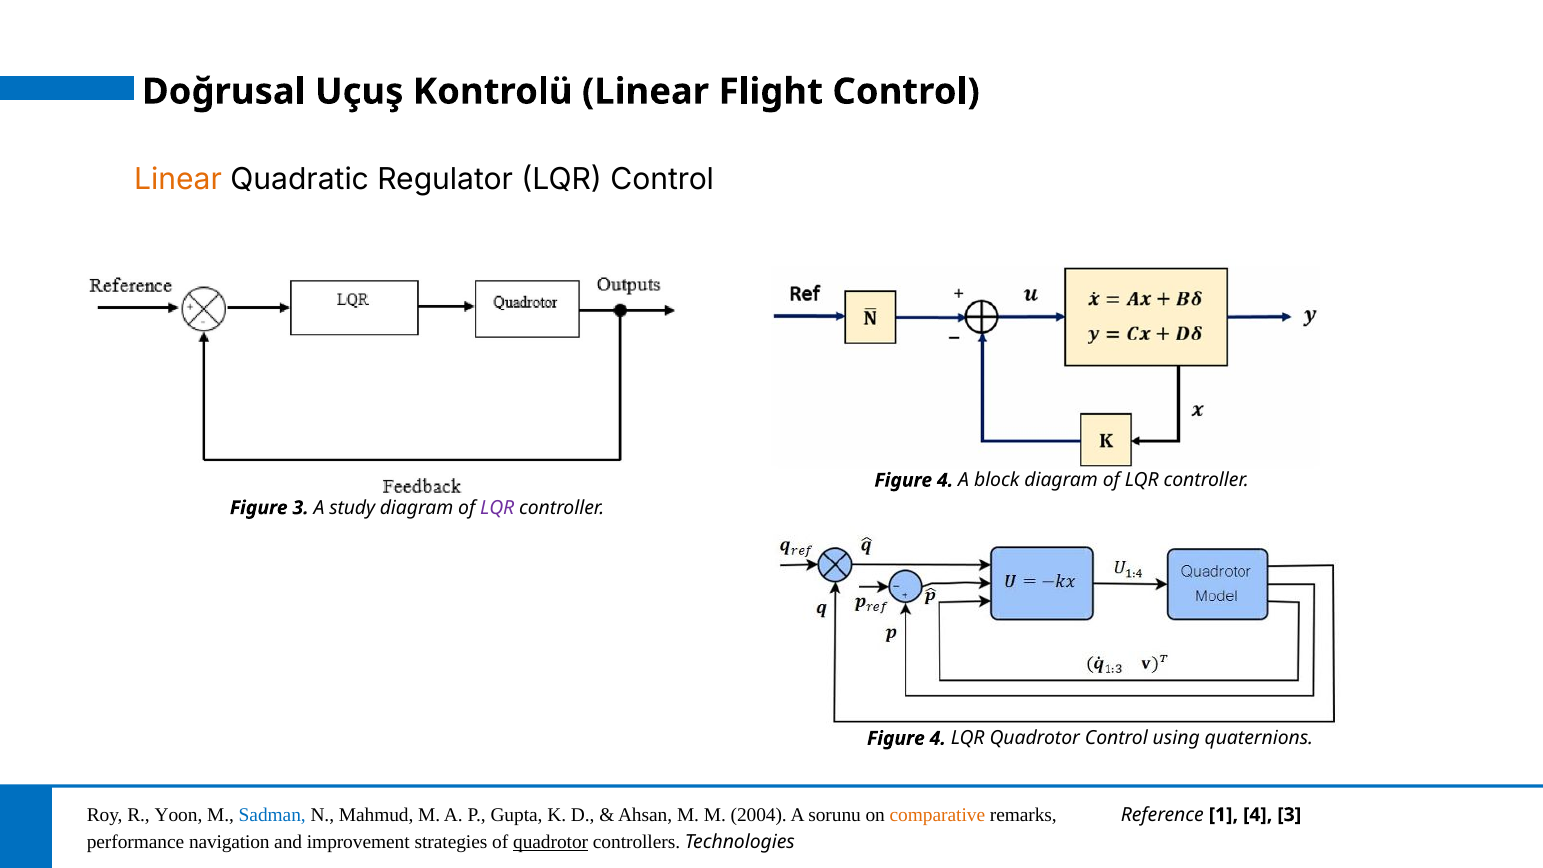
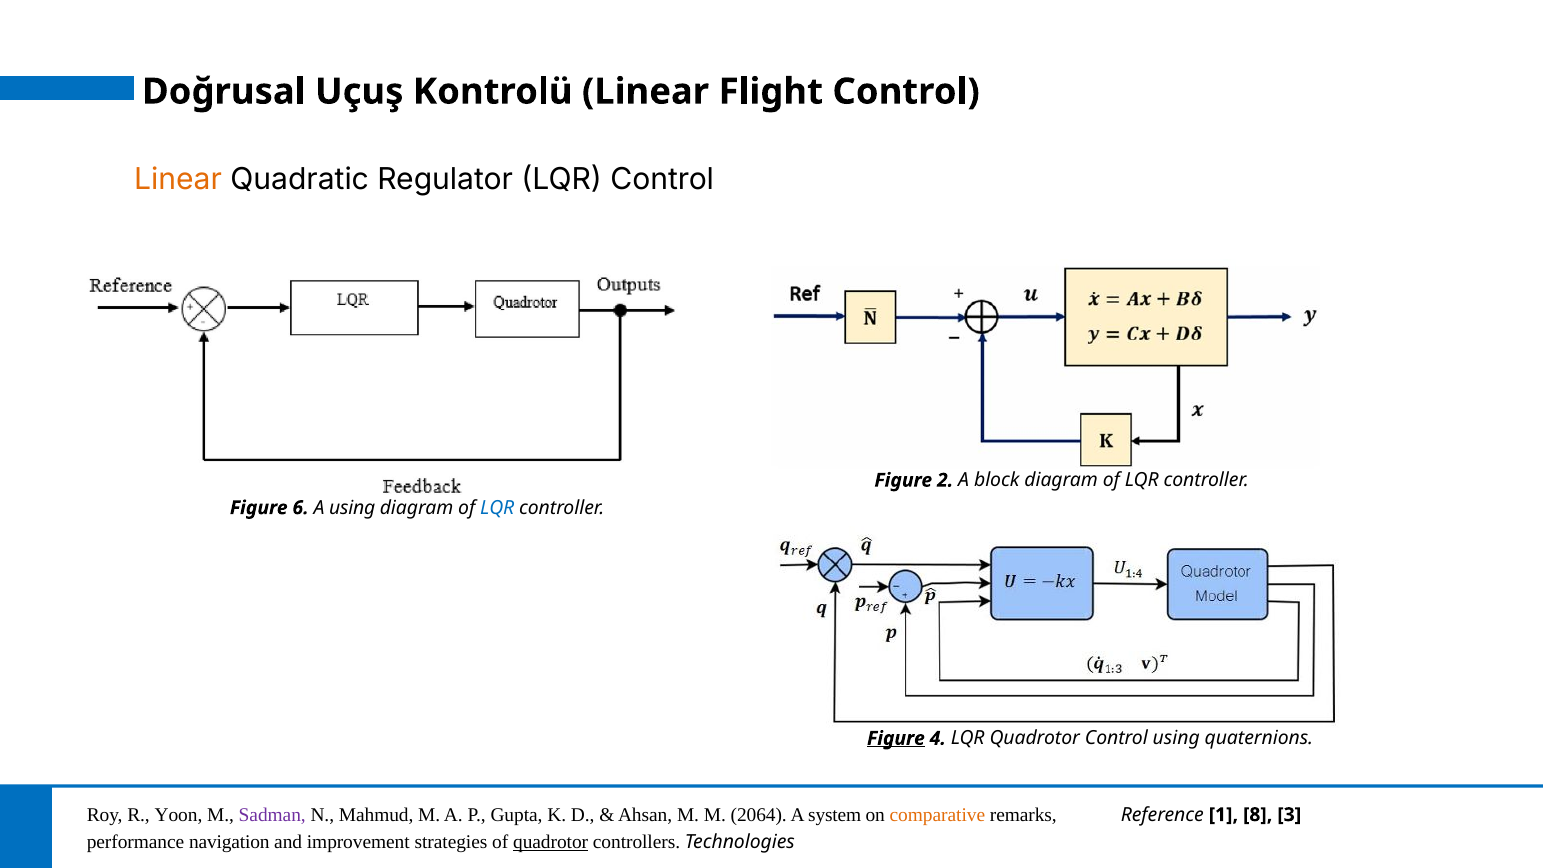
4 at (945, 480): 4 -> 2
Figure 3: 3 -> 6
A study: study -> using
LQR at (497, 508) colour: purple -> blue
Figure at (896, 738) underline: none -> present
Sadman colour: blue -> purple
2004: 2004 -> 2064
sorunu: sorunu -> system
1 4: 4 -> 8
